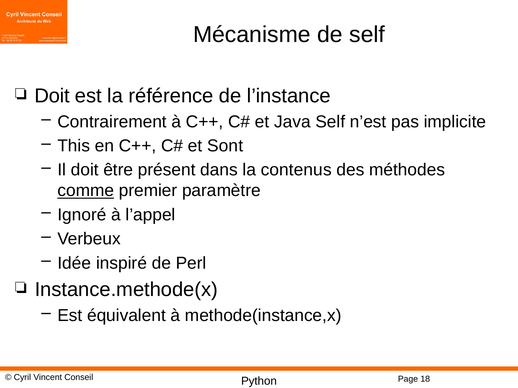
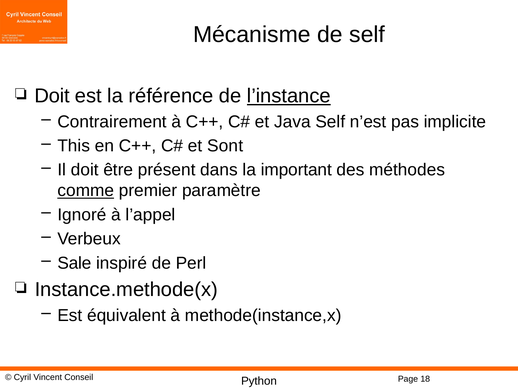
l’instance underline: none -> present
contenus: contenus -> important
Idée: Idée -> Sale
